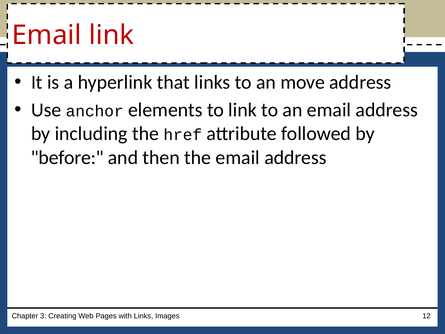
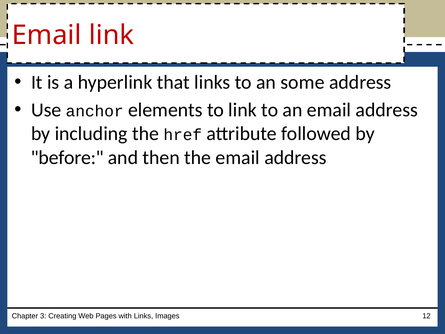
move: move -> some
